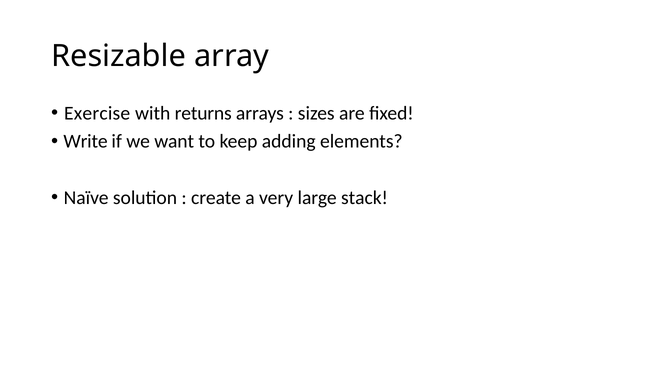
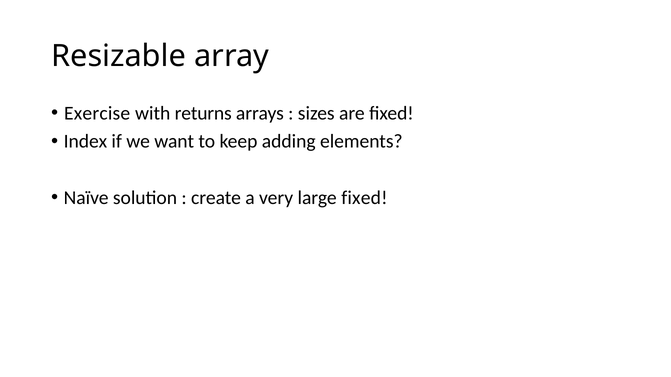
Write: Write -> Index
large stack: stack -> fixed
